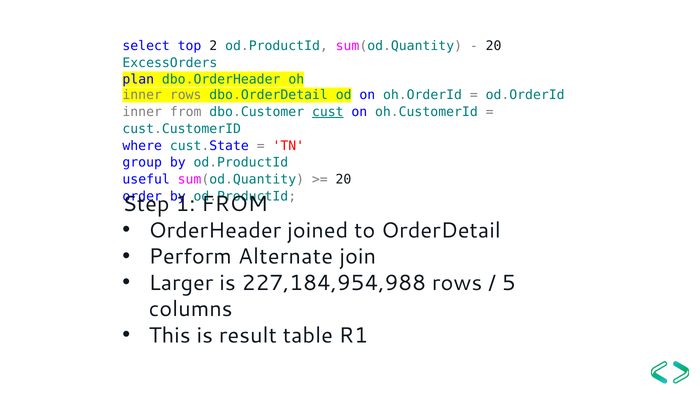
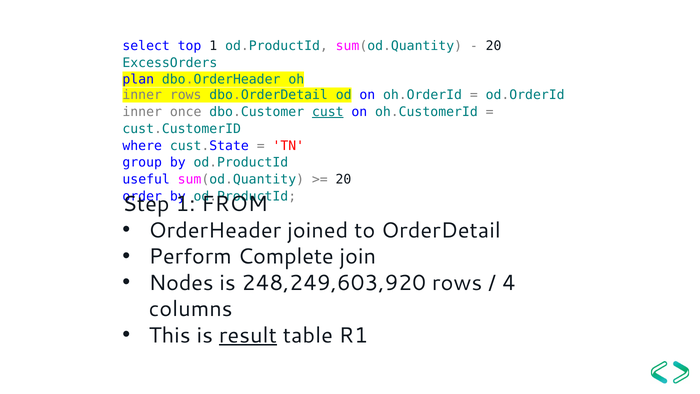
top 2: 2 -> 1
inner from: from -> once
Alternate: Alternate -> Complete
Larger: Larger -> Nodes
227,184,954,988: 227,184,954,988 -> 248,249,603,920
5: 5 -> 4
result underline: none -> present
